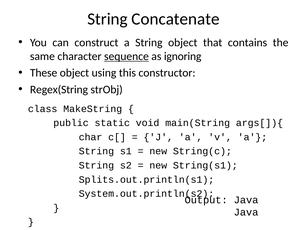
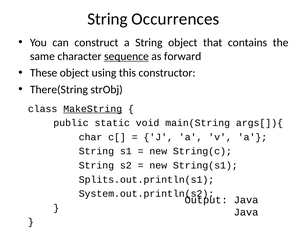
Concatenate: Concatenate -> Occurrences
ignoring: ignoring -> forward
Regex(String: Regex(String -> There(String
MakeString underline: none -> present
